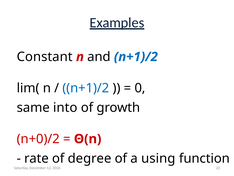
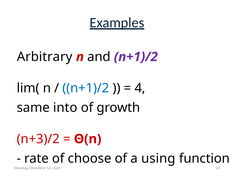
Constant: Constant -> Arbitrary
n+1)/2 at (136, 57) colour: blue -> purple
0: 0 -> 4
n+0)/2: n+0)/2 -> n+3)/2
degree: degree -> choose
